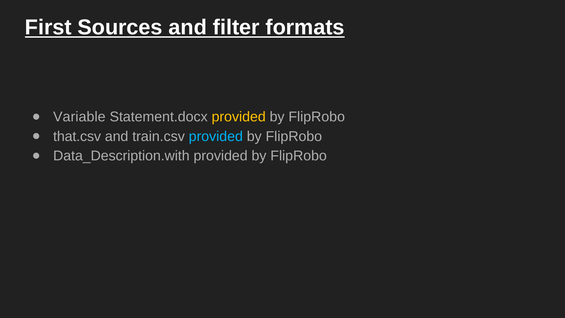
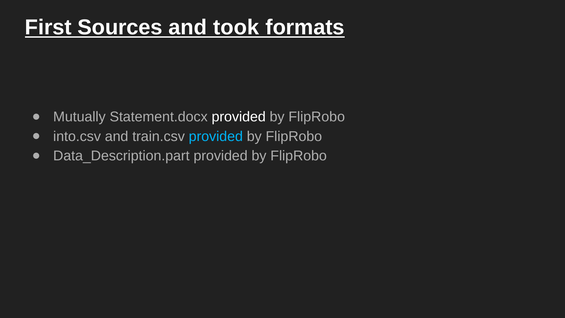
filter: filter -> took
Variable: Variable -> Mutually
provided at (239, 117) colour: yellow -> white
that.csv: that.csv -> into.csv
Data_Description.with: Data_Description.with -> Data_Description.part
